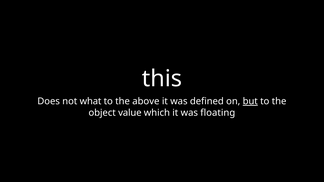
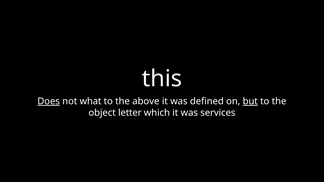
Does underline: none -> present
value: value -> letter
floating: floating -> services
